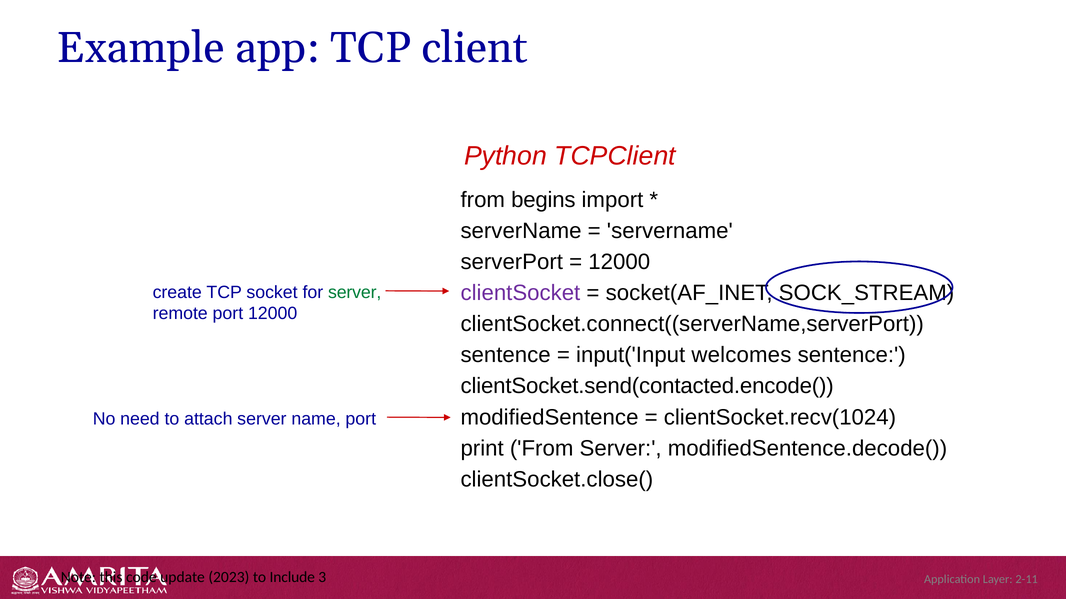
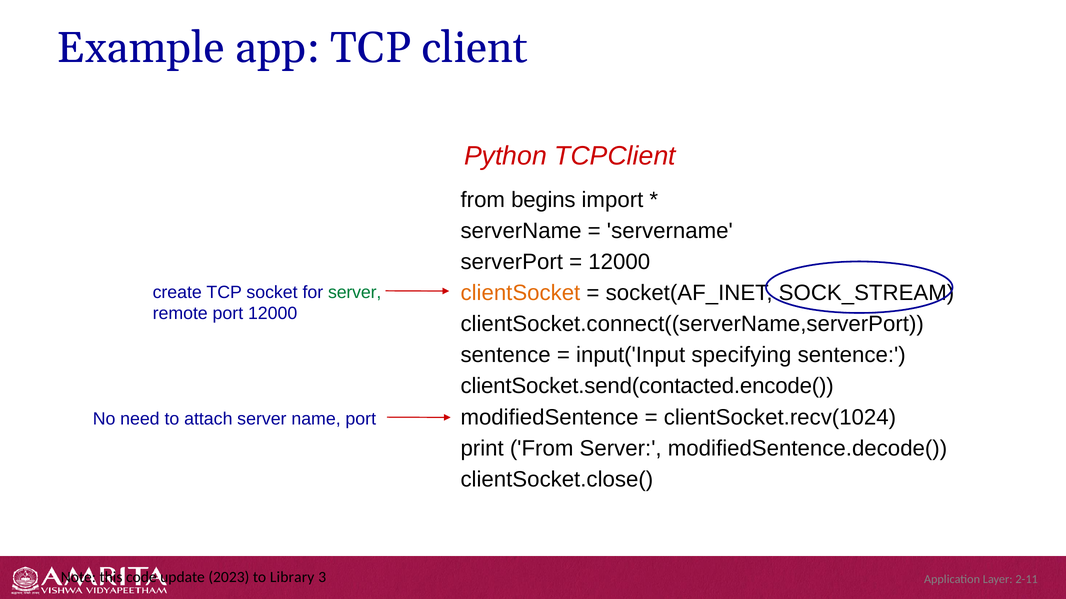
clientSocket colour: purple -> orange
welcomes: welcomes -> specifying
Include: Include -> Library
